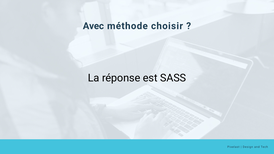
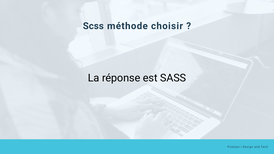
Avec: Avec -> Scss
